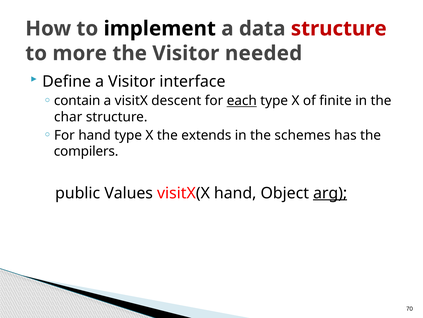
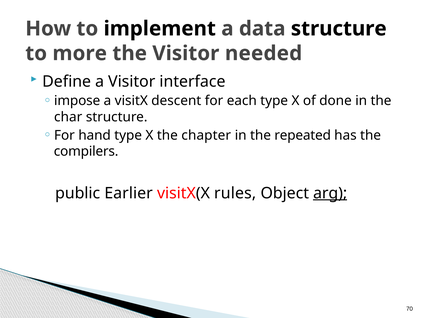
structure at (339, 29) colour: red -> black
contain: contain -> impose
each underline: present -> none
finite: finite -> done
extends: extends -> chapter
schemes: schemes -> repeated
Values: Values -> Earlier
visitX(X hand: hand -> rules
